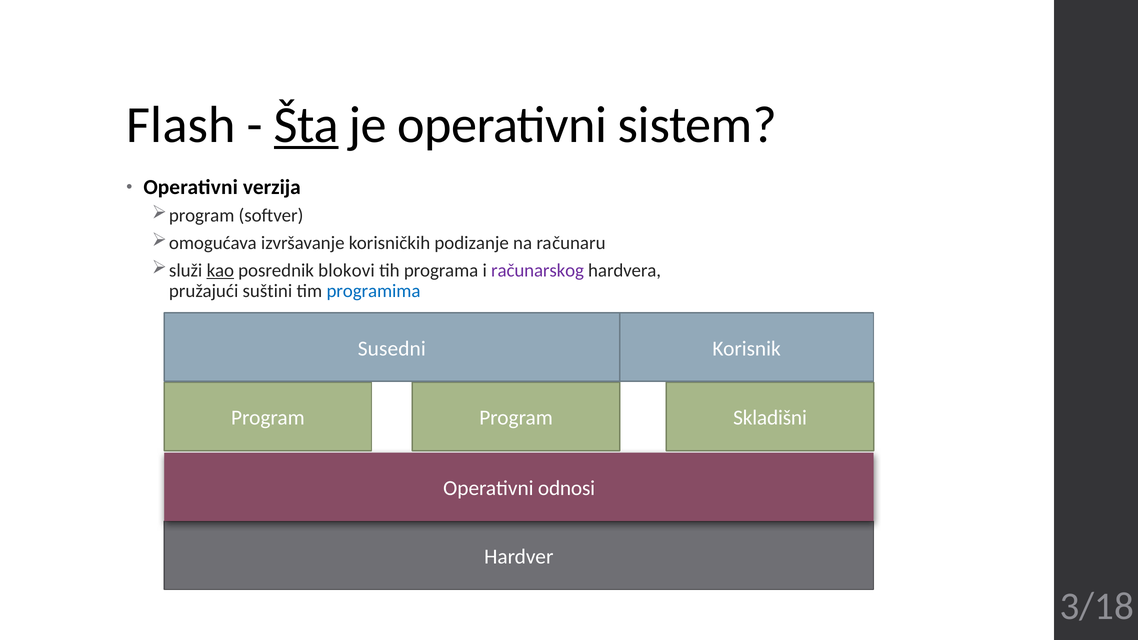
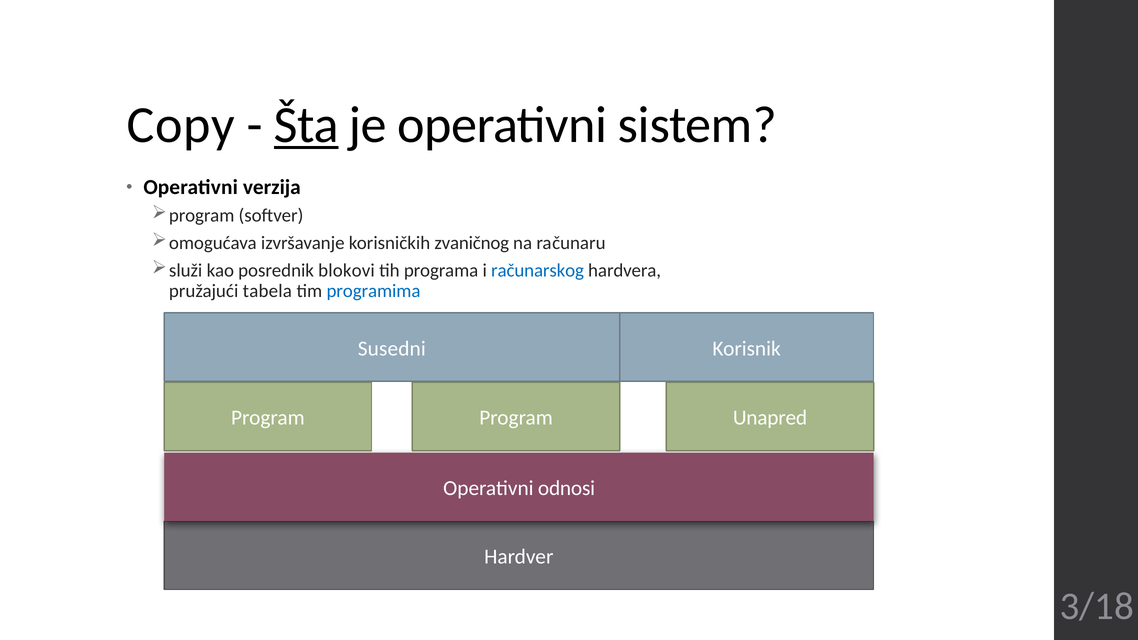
Flash: Flash -> Copy
podizanje: podizanje -> zvaničnog
kao underline: present -> none
računarskog colour: purple -> blue
suštini: suštini -> tabela
Skladišni: Skladišni -> Unapred
